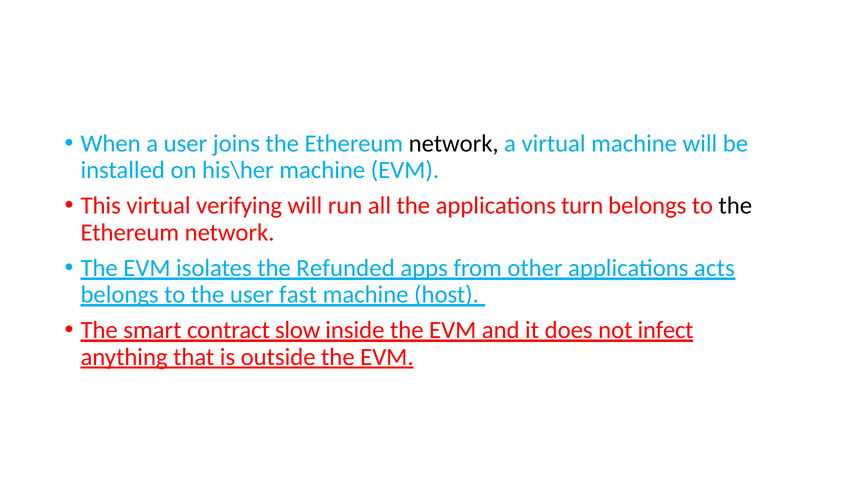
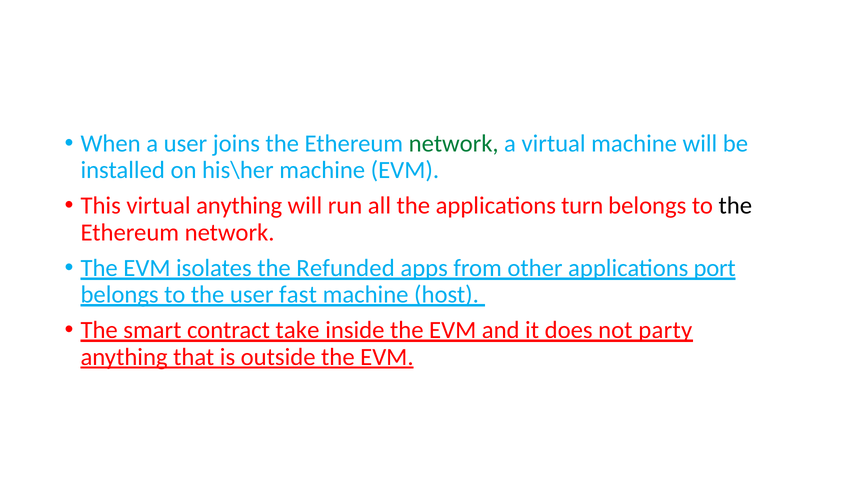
network at (454, 143) colour: black -> green
virtual verifying: verifying -> anything
acts: acts -> port
slow: slow -> take
infect: infect -> party
